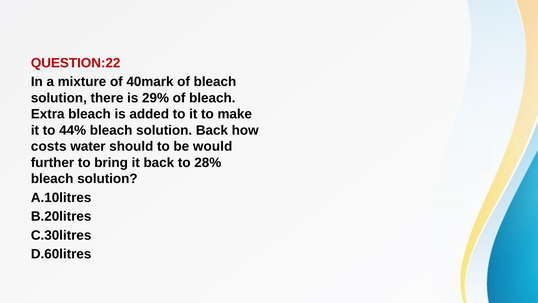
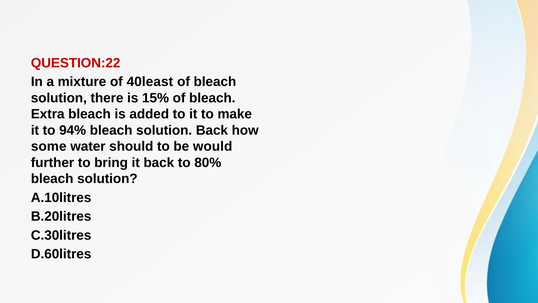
40mark: 40mark -> 40least
29%: 29% -> 15%
44%: 44% -> 94%
costs: costs -> some
28%: 28% -> 80%
